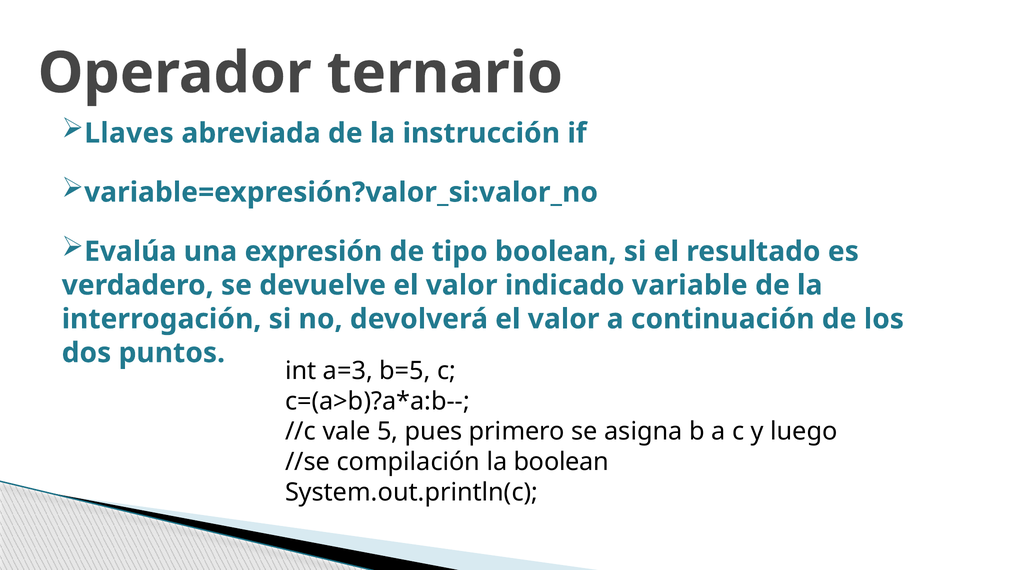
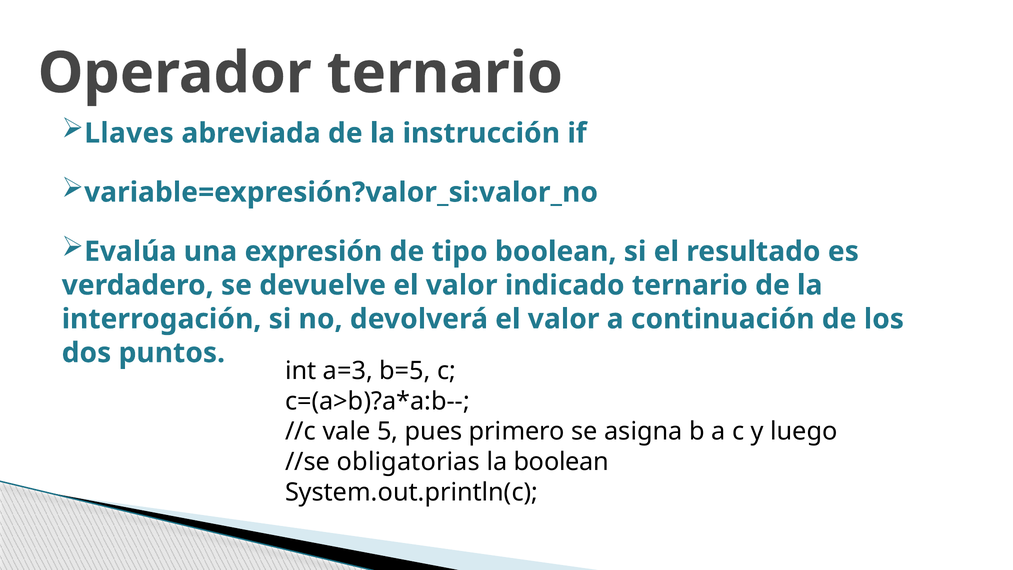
indicado variable: variable -> ternario
compilación: compilación -> obligatorias
